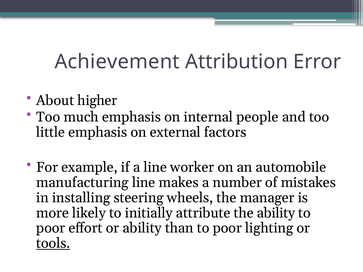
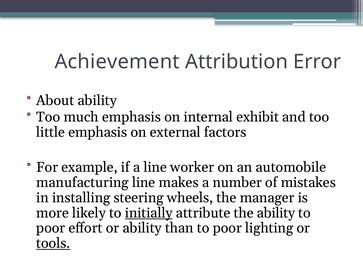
About higher: higher -> ability
people: people -> exhibit
initially underline: none -> present
